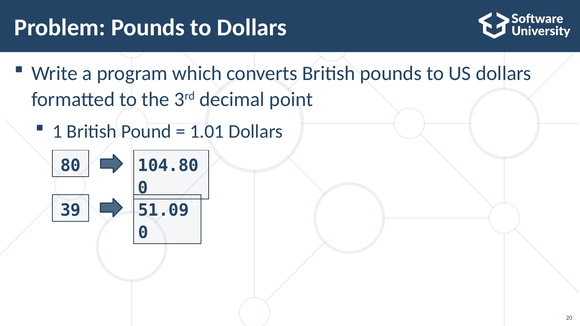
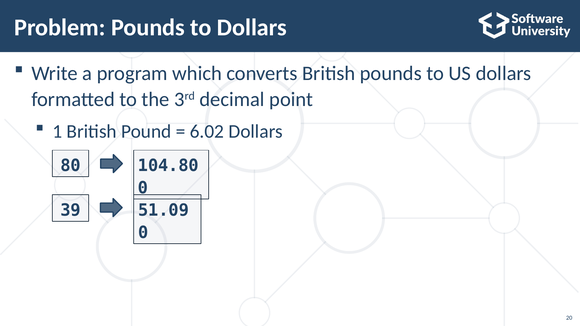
1.01: 1.01 -> 6.02
